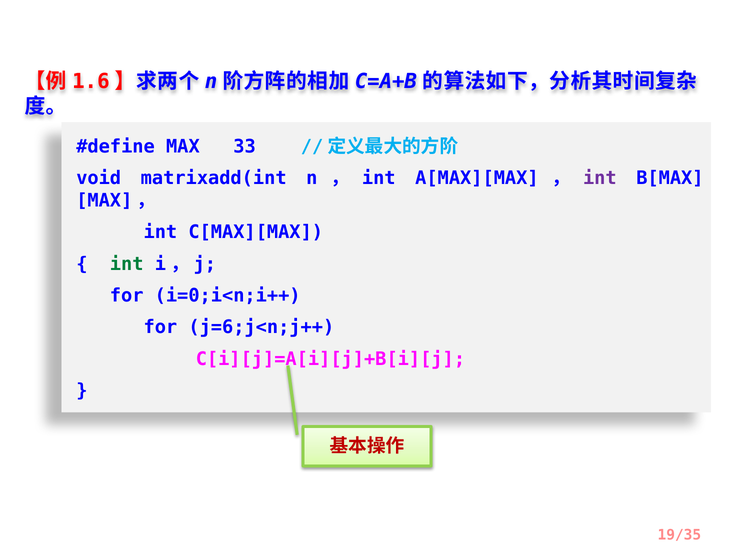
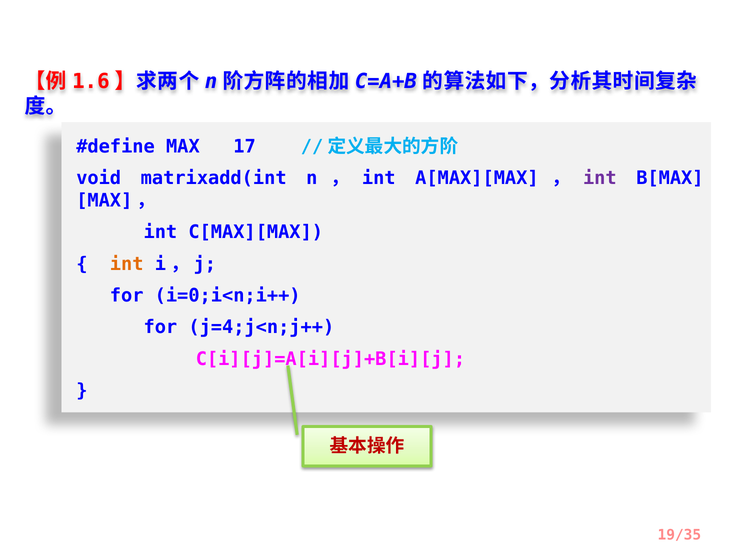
33: 33 -> 17
int at (127, 264) colour: green -> orange
j=6;j<n;j++: j=6;j<n;j++ -> j=4;j<n;j++
